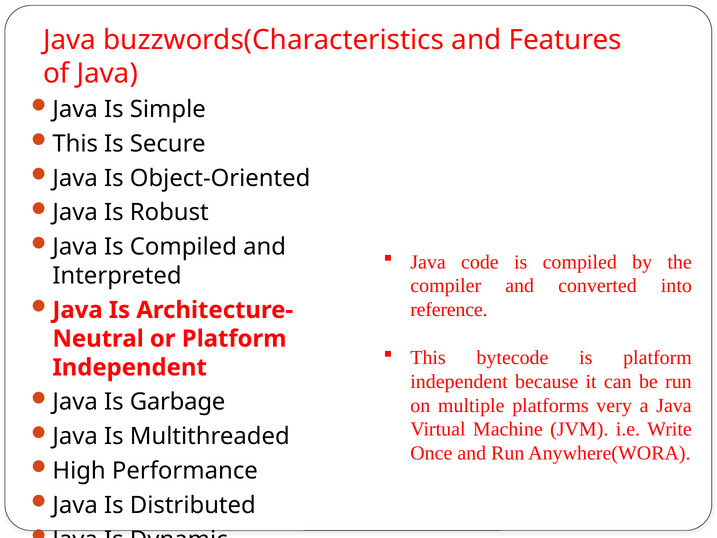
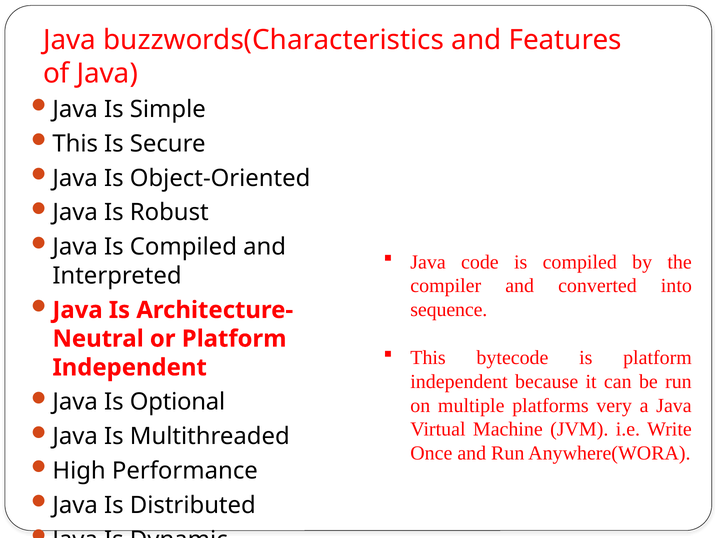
reference: reference -> sequence
Garbage: Garbage -> Optional
